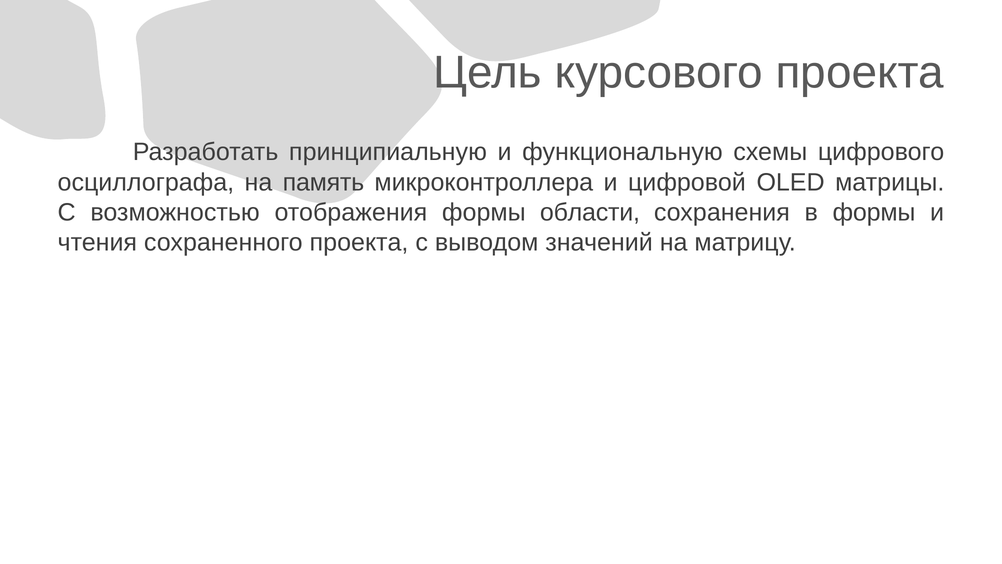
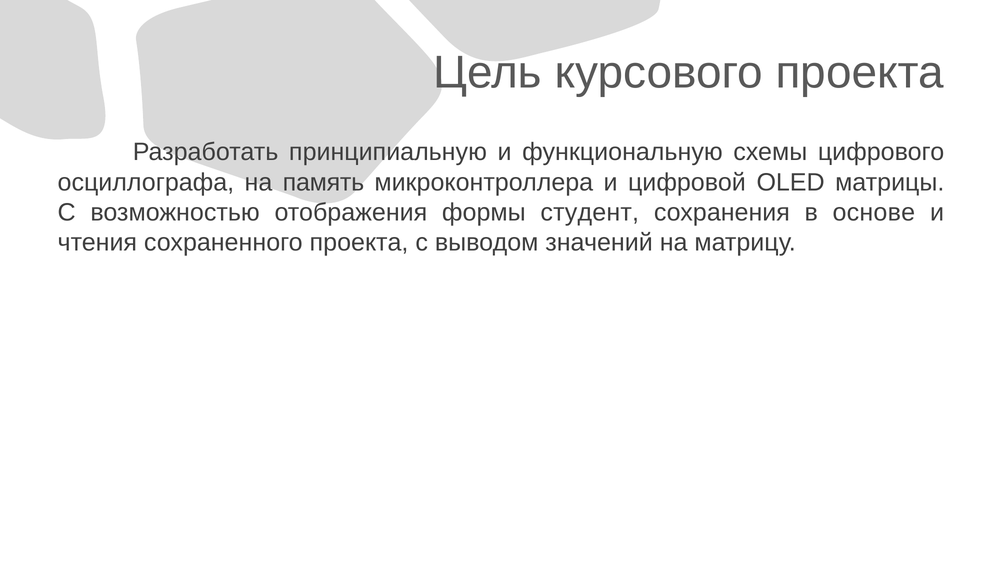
области: области -> студент
в формы: формы -> основе
